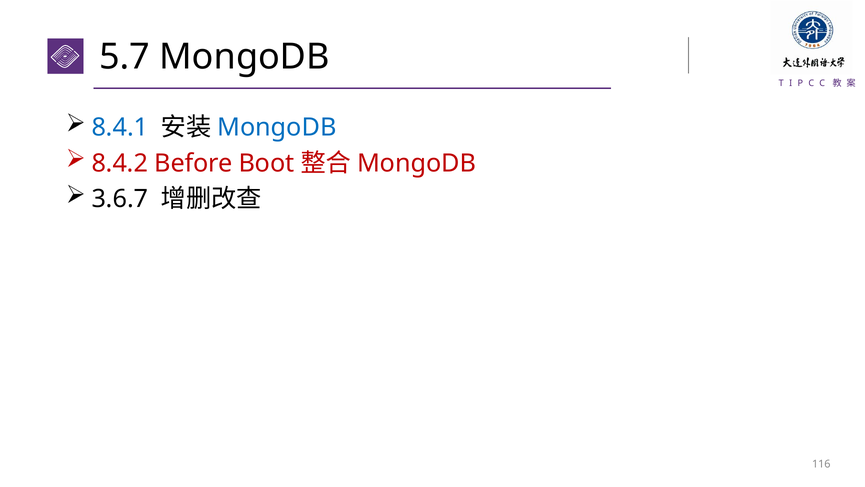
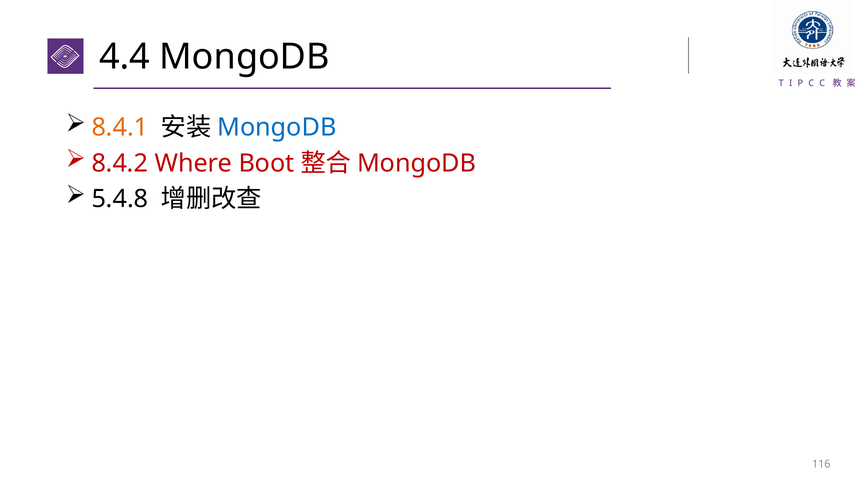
5.7: 5.7 -> 4.4
8.4.1 colour: blue -> orange
Before: Before -> Where
3.6.7: 3.6.7 -> 5.4.8
